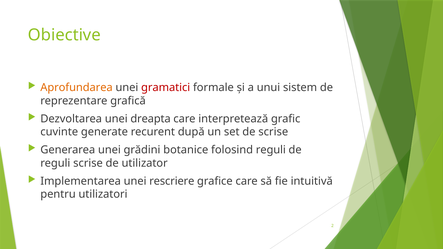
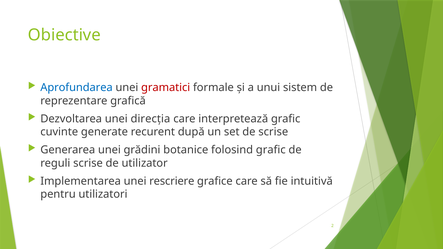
Aprofundarea colour: orange -> blue
dreapta: dreapta -> direcția
folosind reguli: reguli -> grafic
